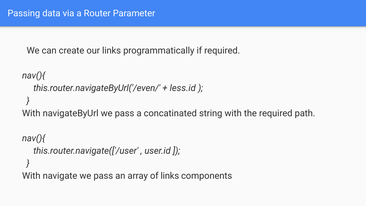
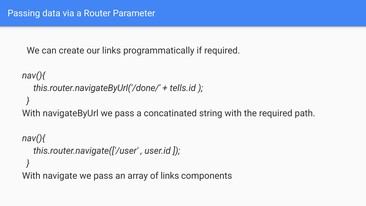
this.router.navigateByUrl('/even/: this.router.navigateByUrl('/even/ -> this.router.navigateByUrl('/done/
less.id: less.id -> tells.id
